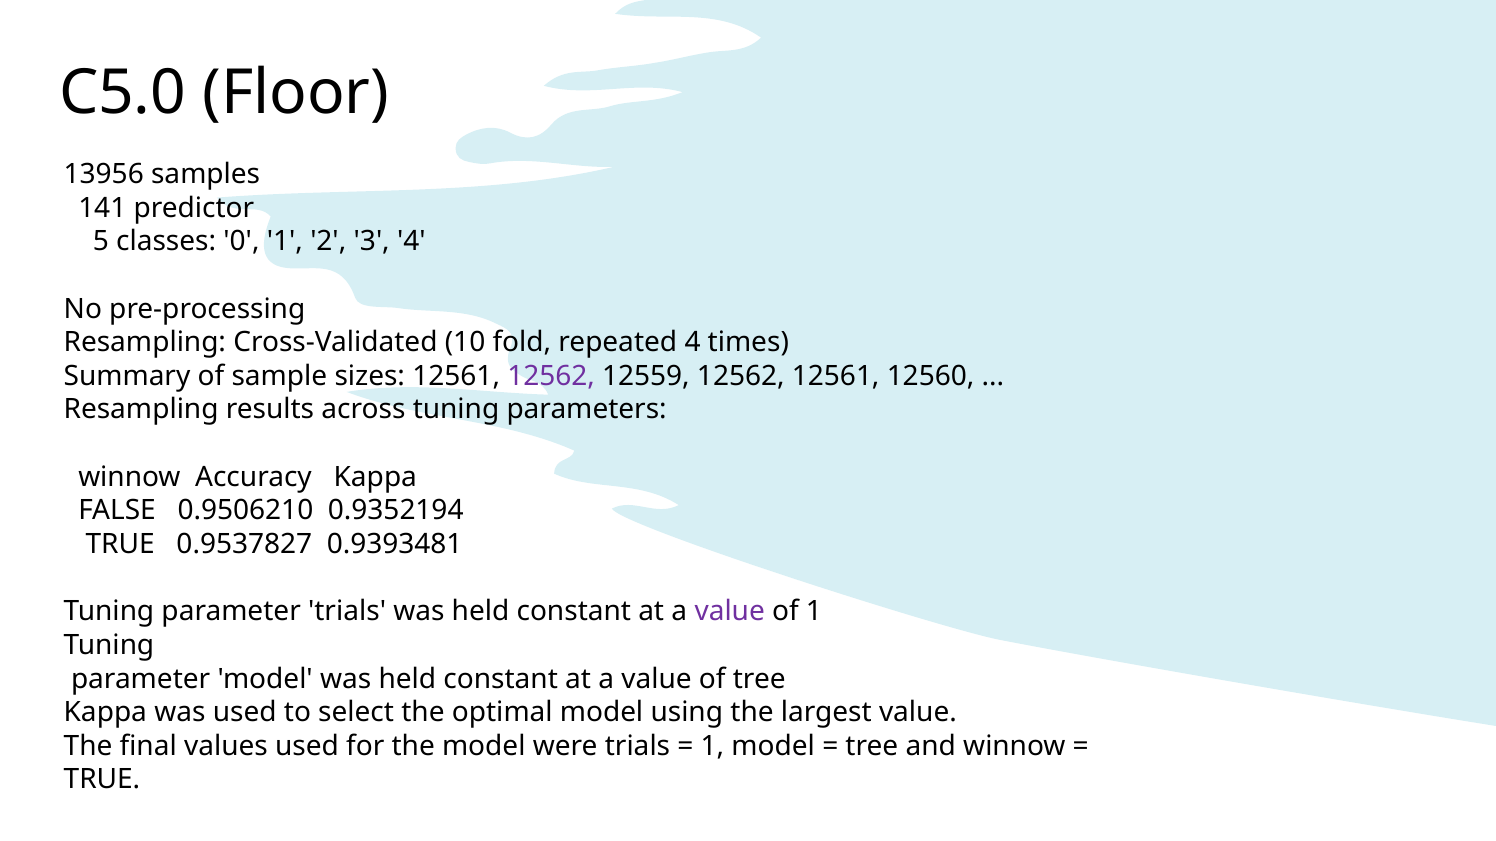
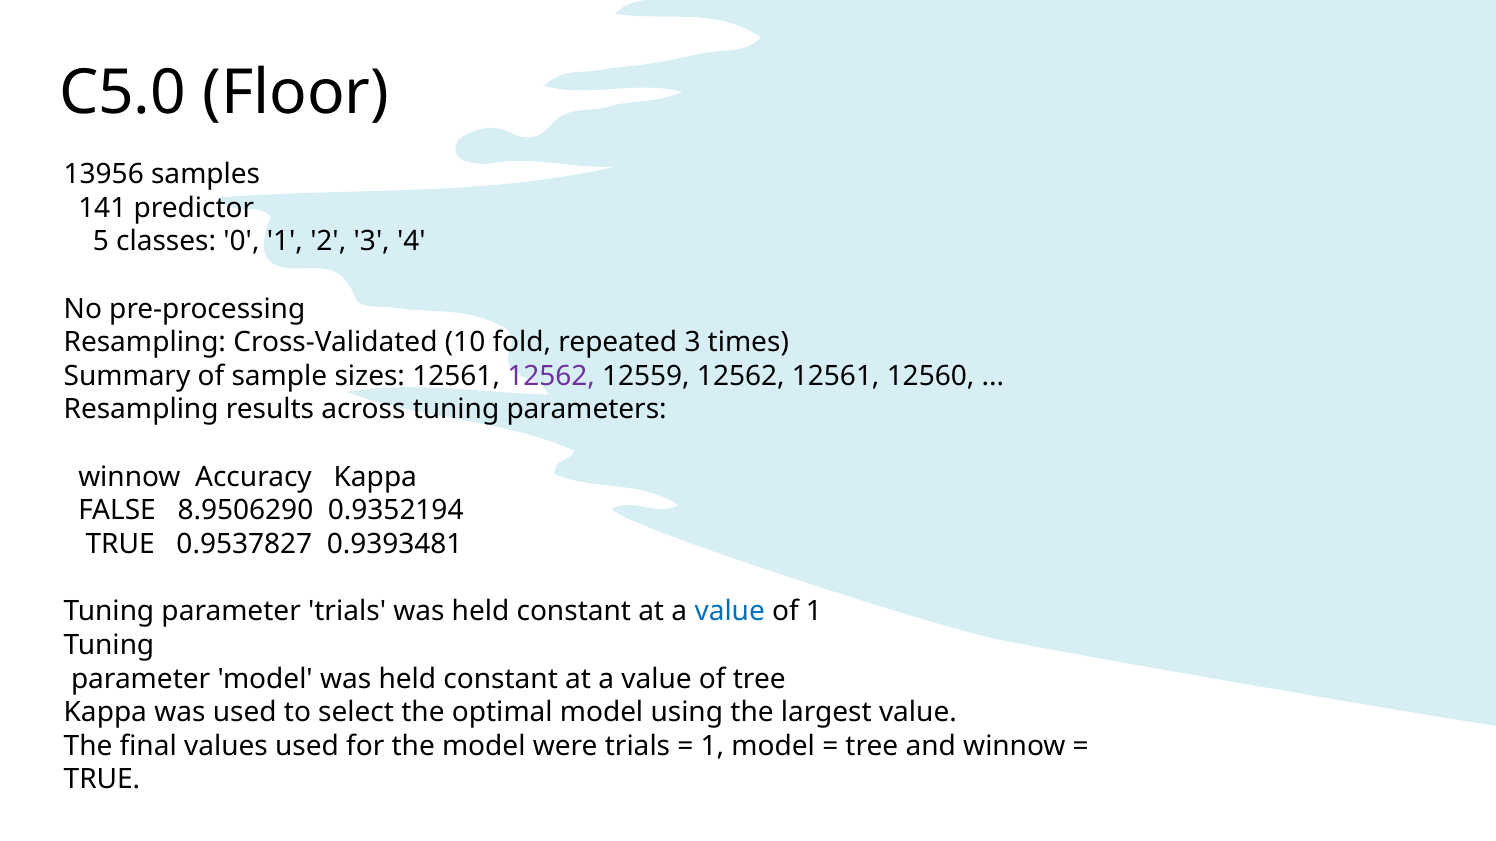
repeated 4: 4 -> 3
0.9506210: 0.9506210 -> 8.9506290
value at (730, 612) colour: purple -> blue
